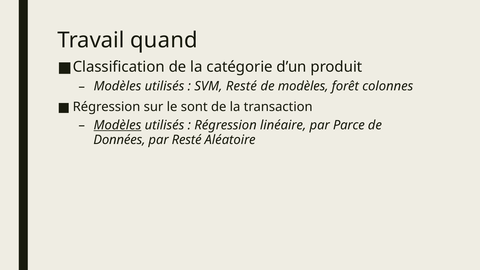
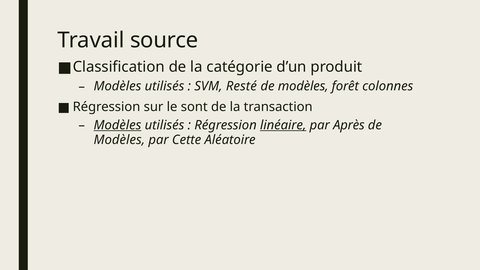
quand: quand -> source
linéaire underline: none -> present
Parce: Parce -> Après
Données at (119, 140): Données -> Modèles
par Resté: Resté -> Cette
